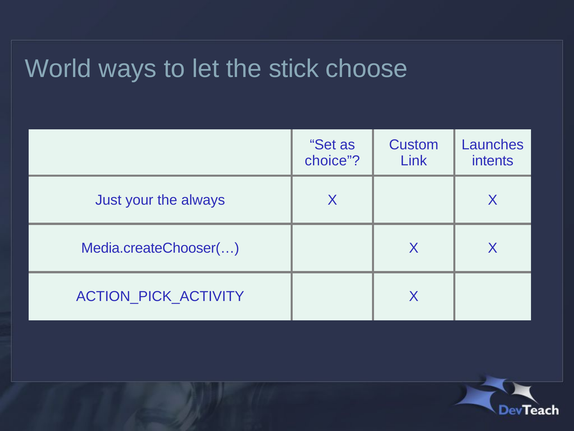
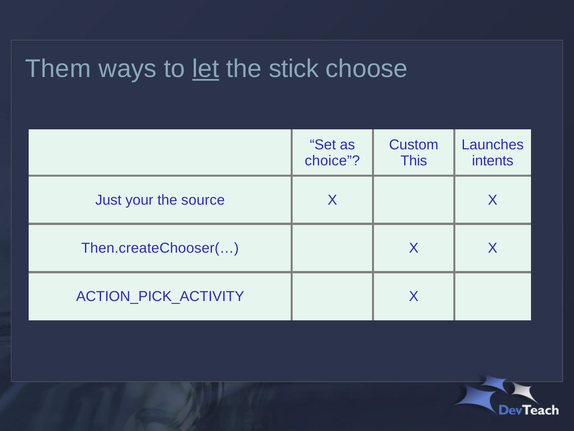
World: World -> Them
let underline: none -> present
Link: Link -> This
always: always -> source
Media.createChooser(…: Media.createChooser(… -> Then.createChooser(…
